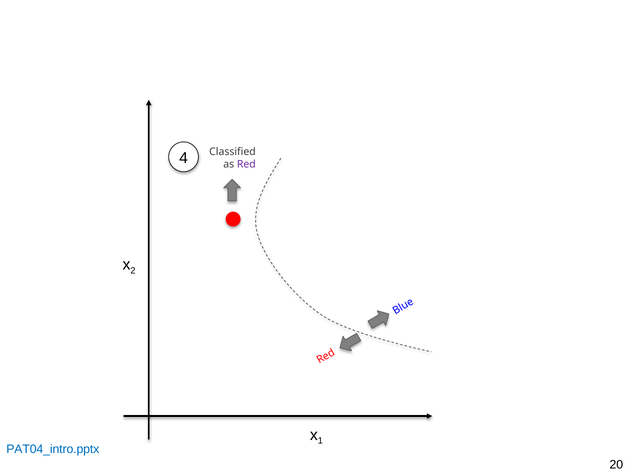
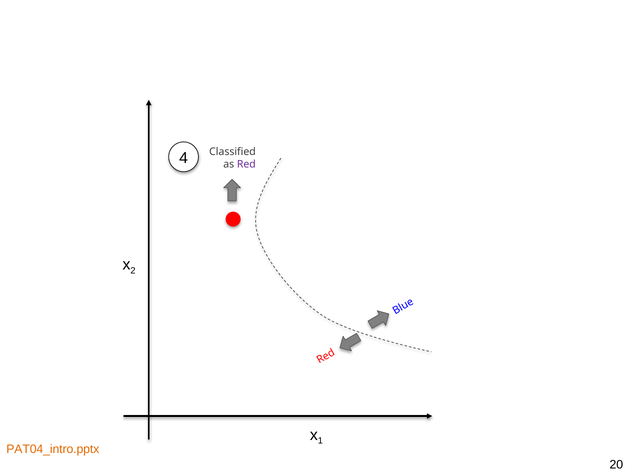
PAT04_intro.pptx colour: blue -> orange
